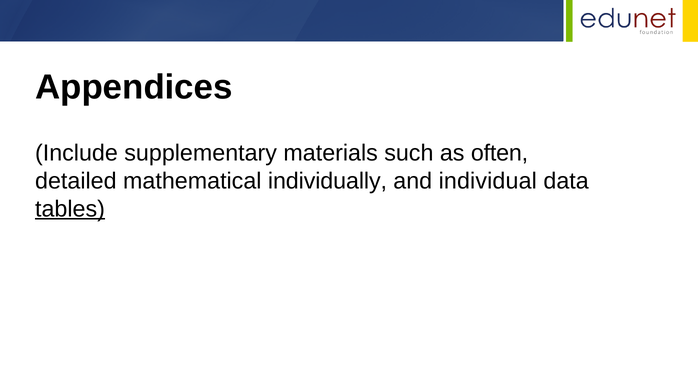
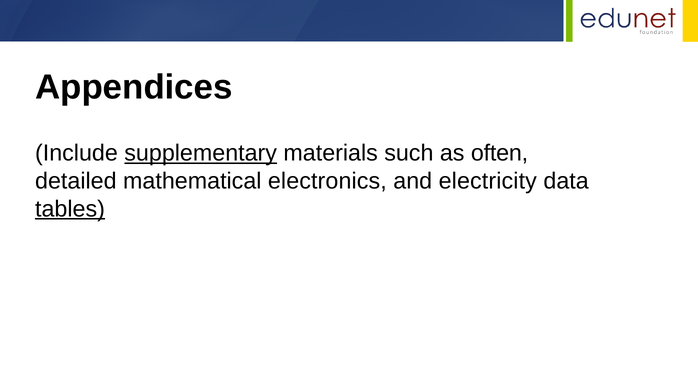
supplementary underline: none -> present
individually: individually -> electronics
individual: individual -> electricity
